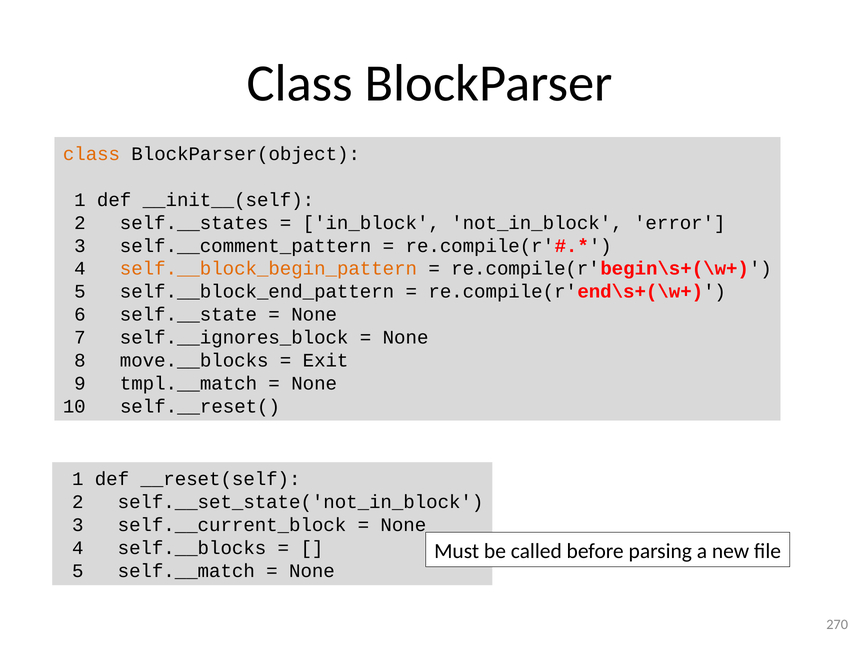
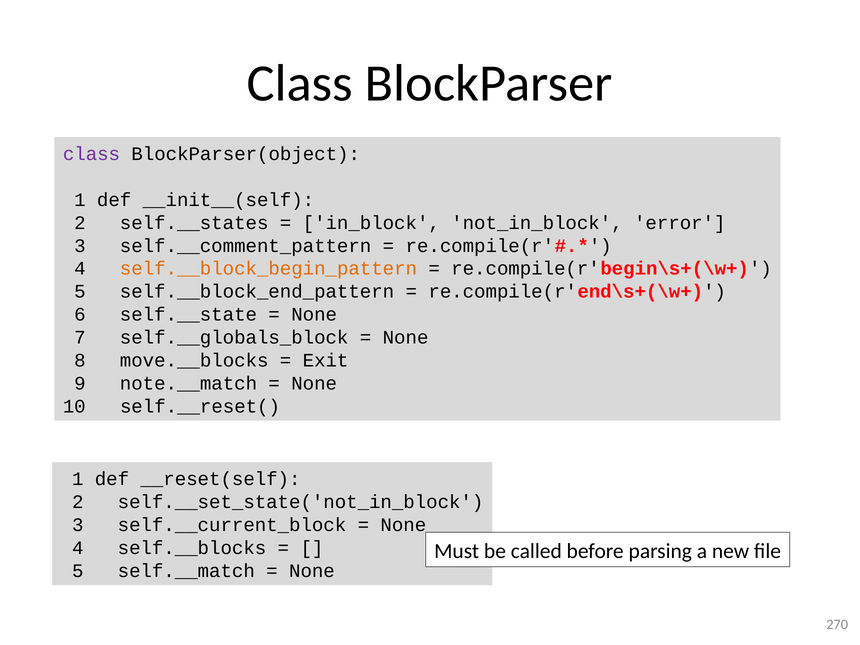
class at (91, 154) colour: orange -> purple
self.__ignores_block: self.__ignores_block -> self.__globals_block
tmpl.__match: tmpl.__match -> note.__match
